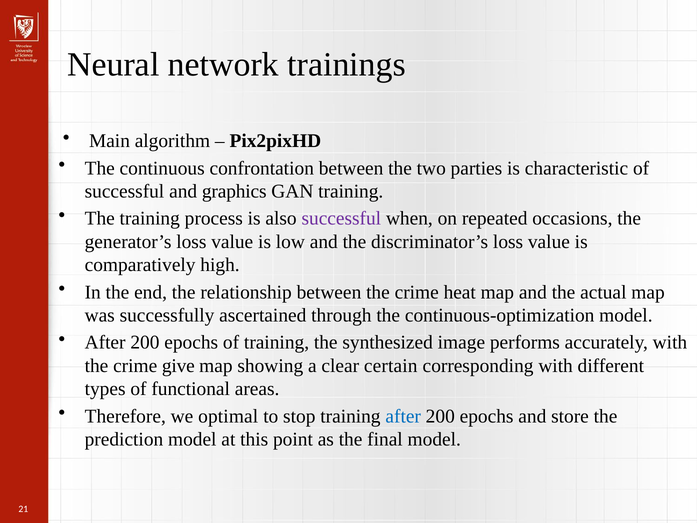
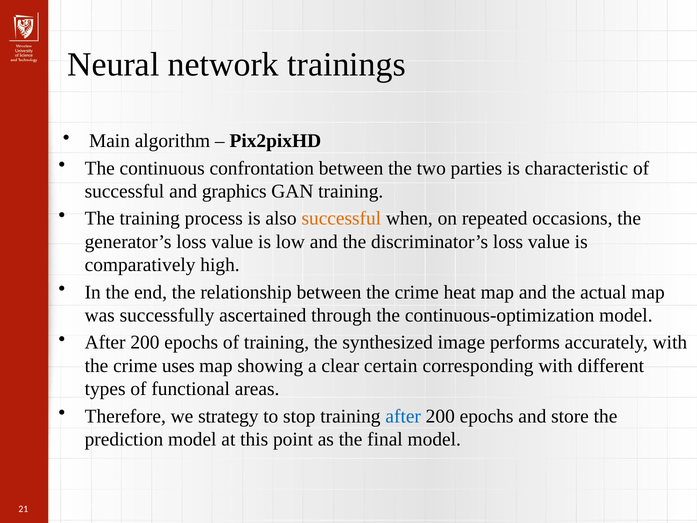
successful at (341, 218) colour: purple -> orange
give: give -> uses
optimal: optimal -> strategy
